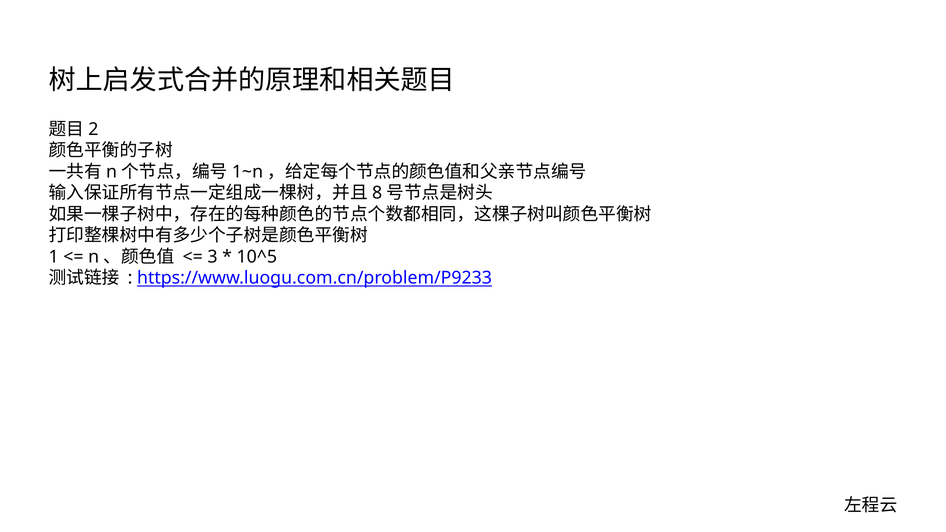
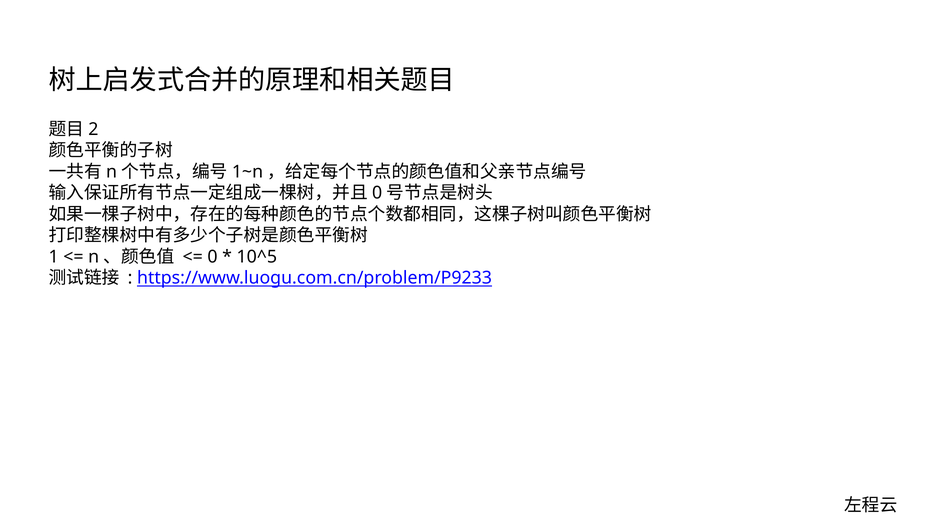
8 at (377, 193): 8 -> 0
3 at (213, 257): 3 -> 0
